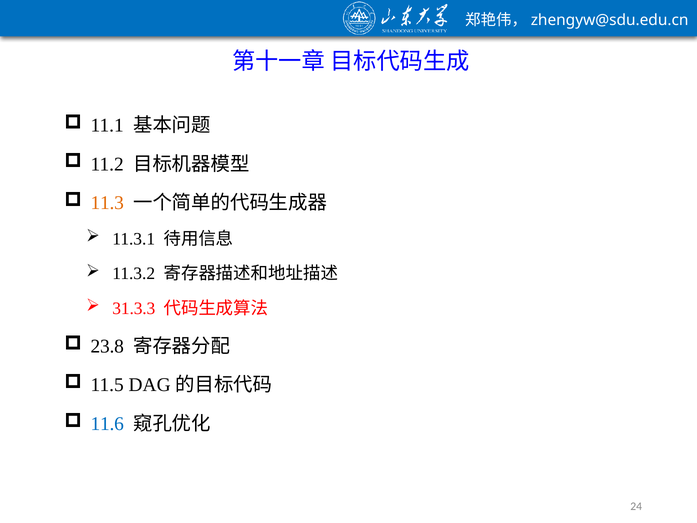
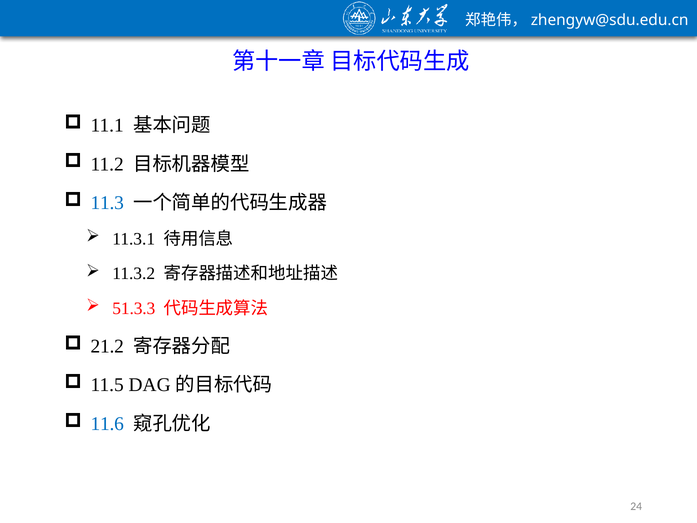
11.3 colour: orange -> blue
31.3.3: 31.3.3 -> 51.3.3
23.8: 23.8 -> 21.2
